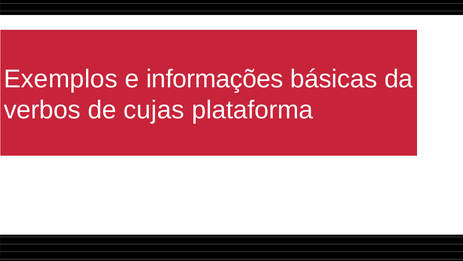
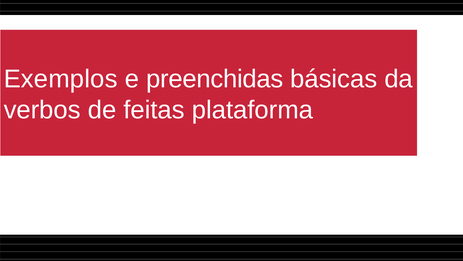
informações: informações -> preenchidas
cujas: cujas -> feitas
